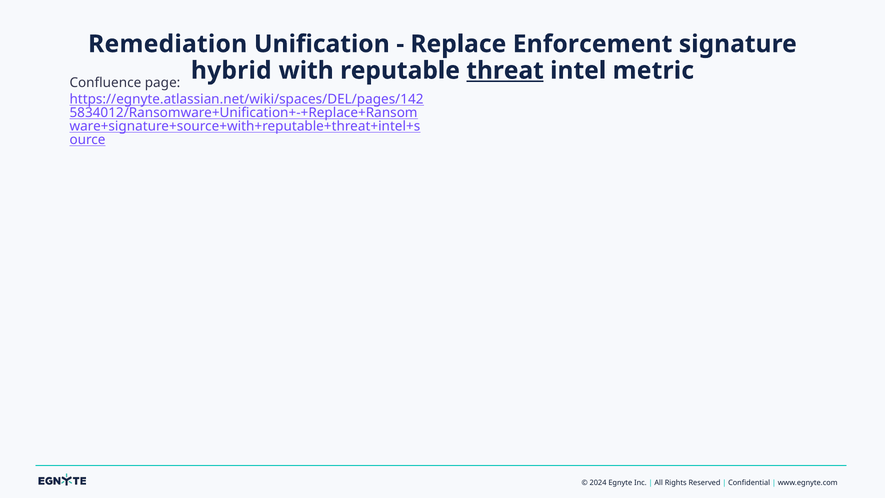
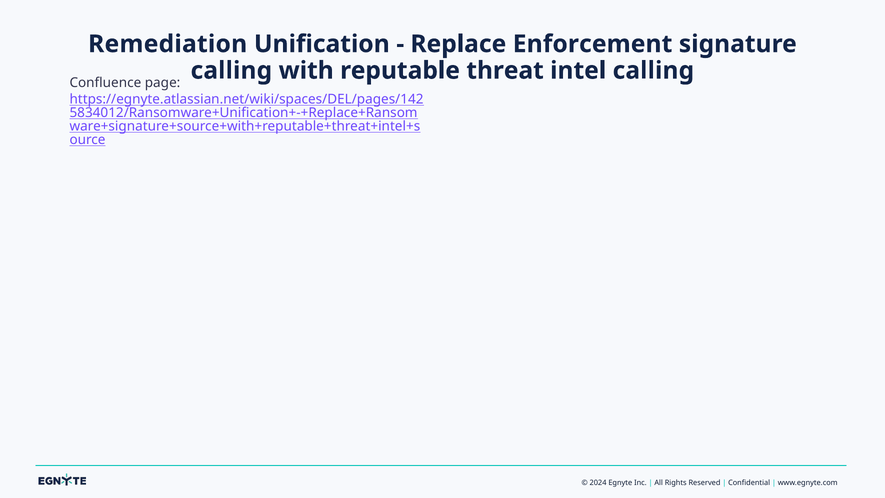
hybrid at (231, 71): hybrid -> calling
threat underline: present -> none
intel metric: metric -> calling
